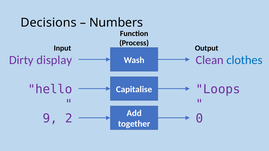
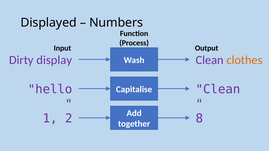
Decisions: Decisions -> Displayed
clothes colour: blue -> orange
Capitalise Loops: Loops -> Clean
9: 9 -> 1
0: 0 -> 8
